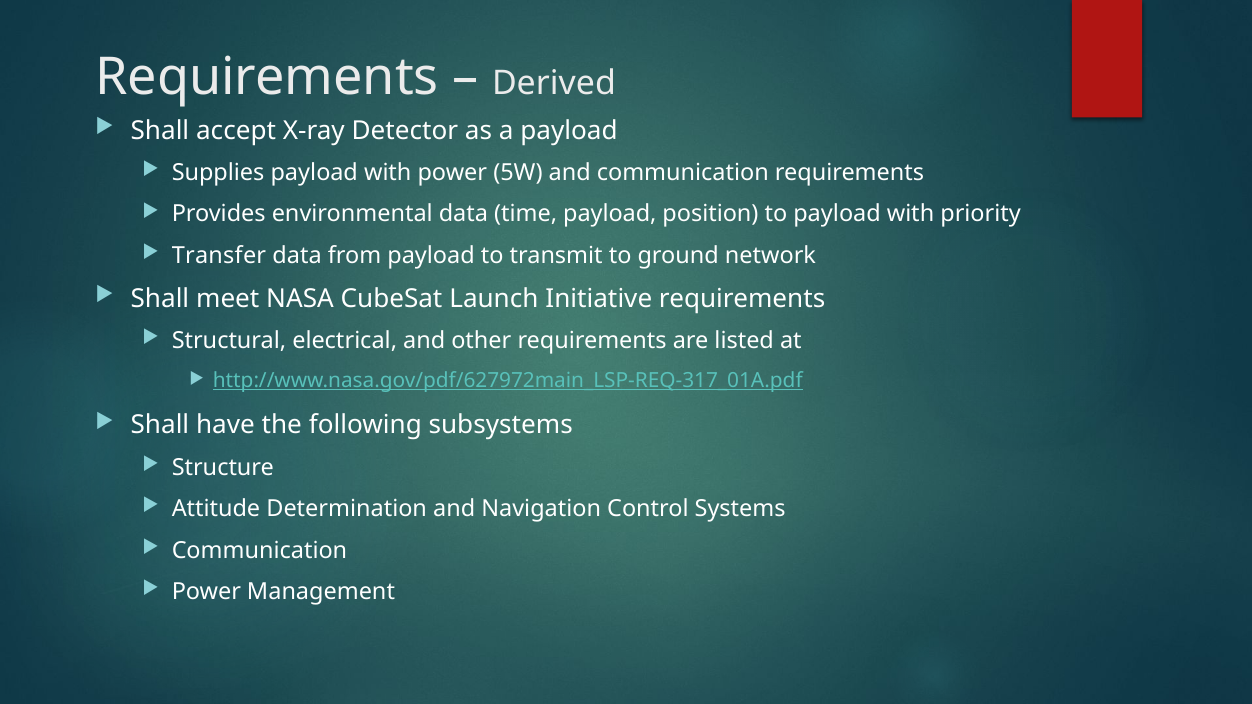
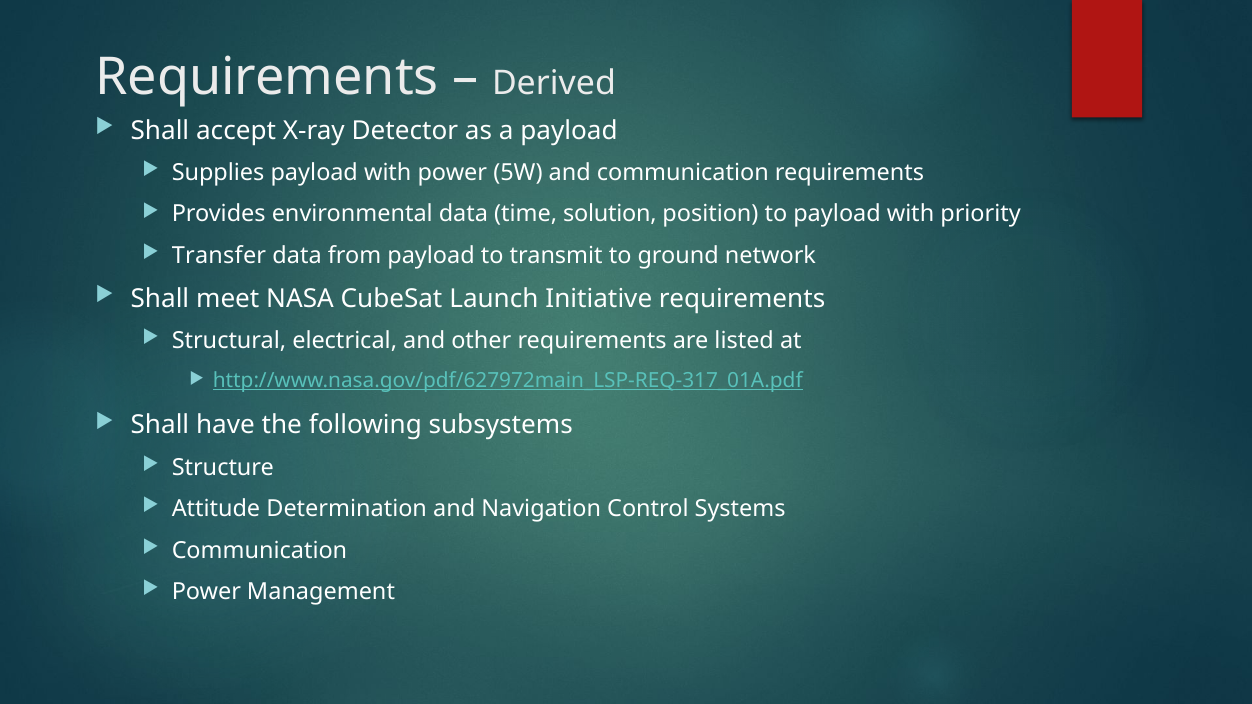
time payload: payload -> solution
